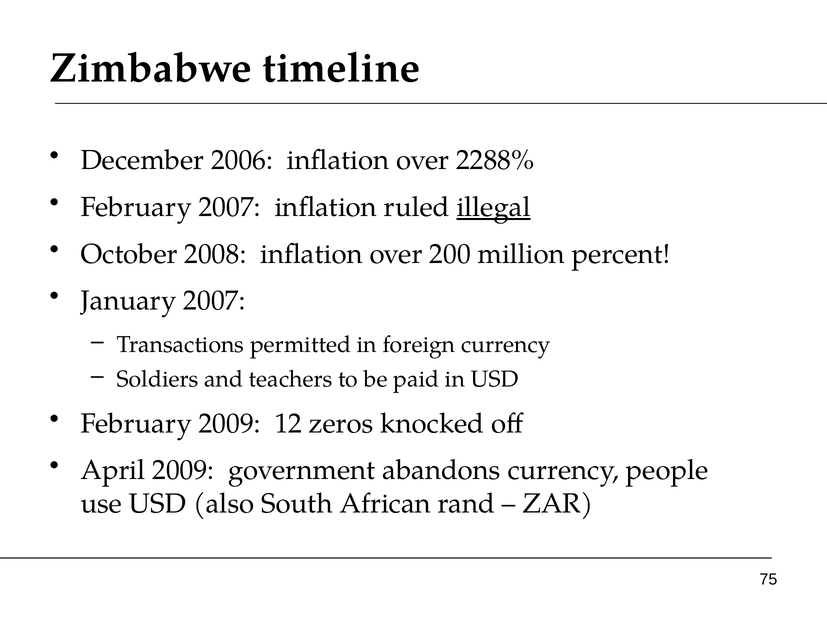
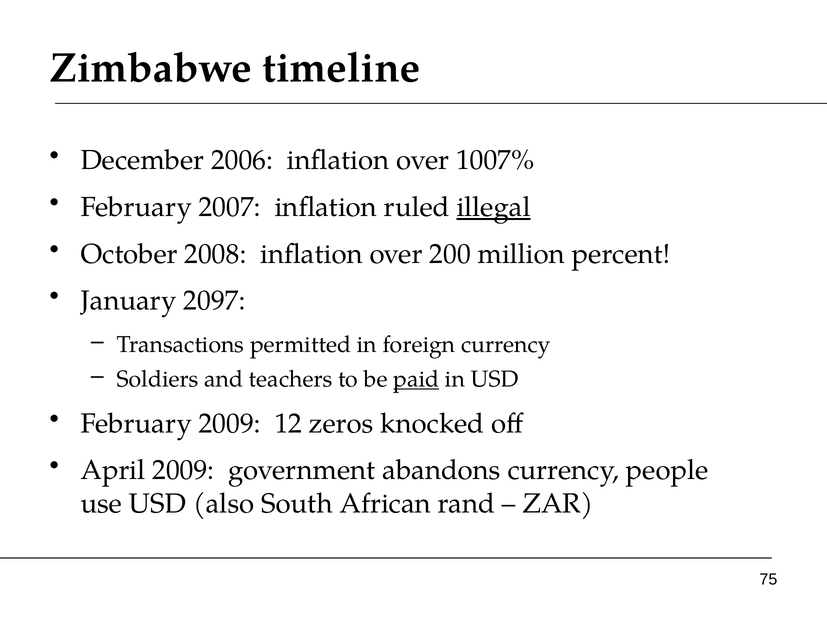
2288%: 2288% -> 1007%
January 2007: 2007 -> 2097
paid underline: none -> present
